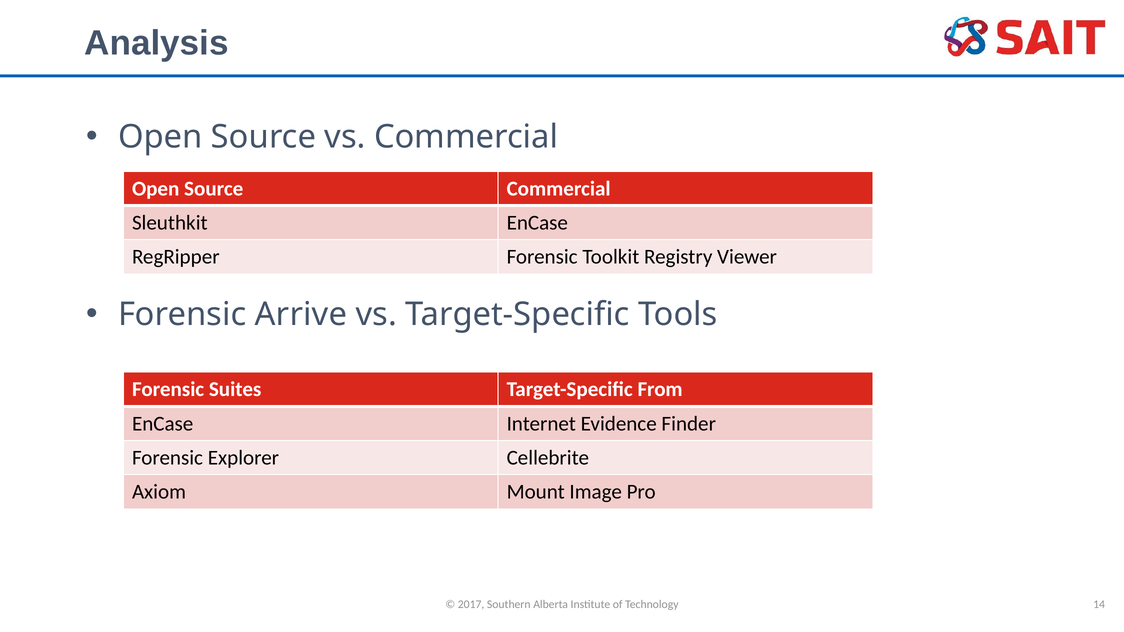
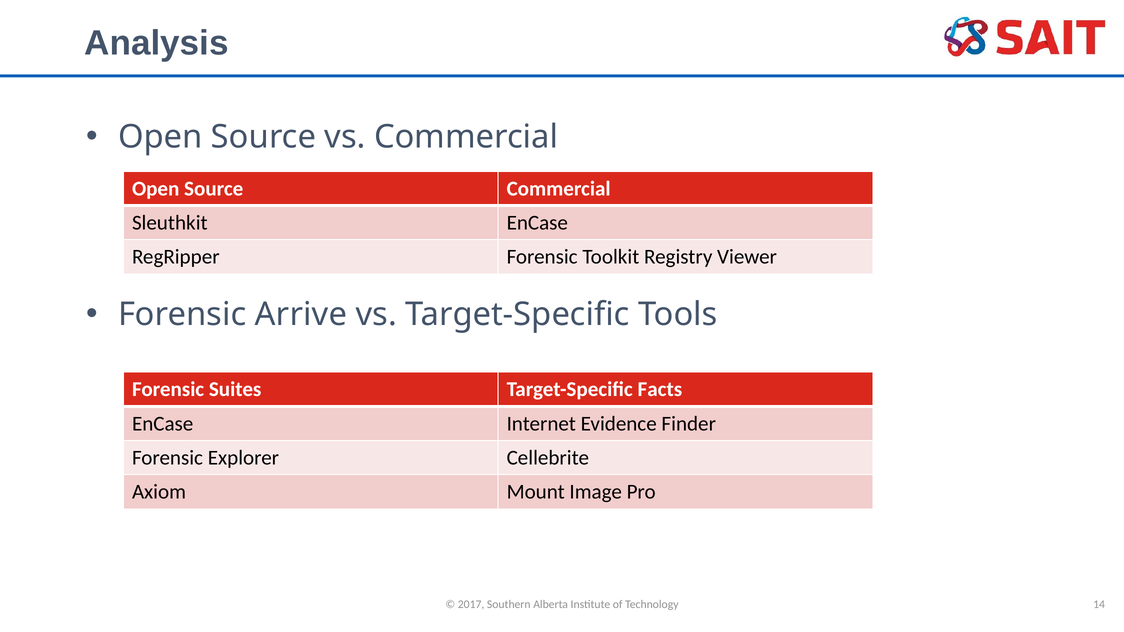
From: From -> Facts
